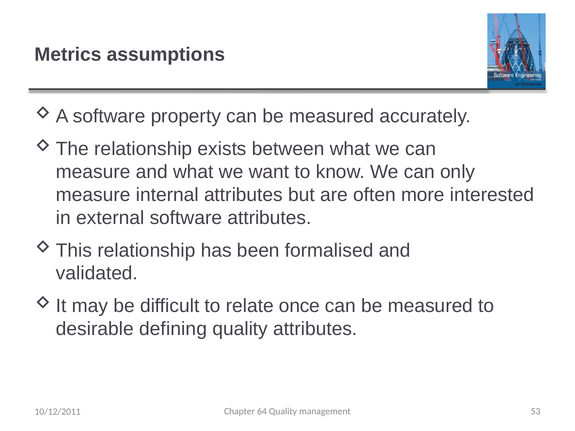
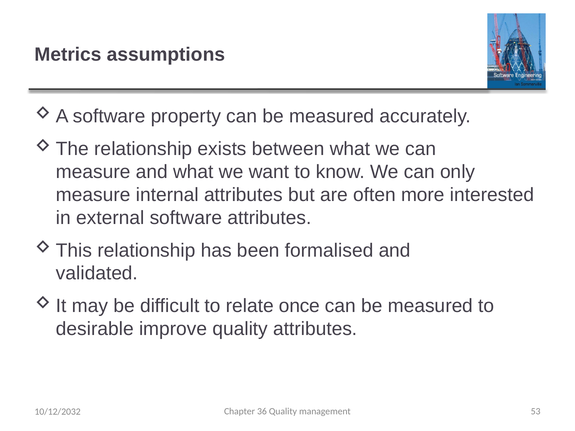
defining: defining -> improve
64: 64 -> 36
10/12/2011: 10/12/2011 -> 10/12/2032
